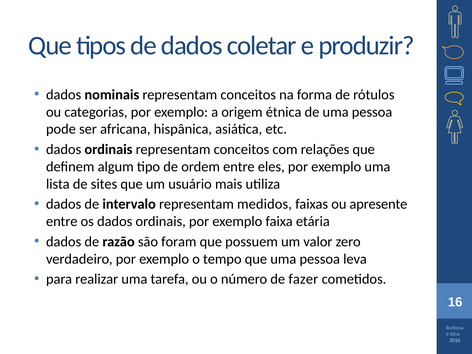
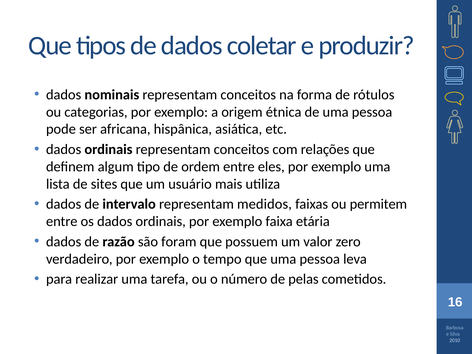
apresente: apresente -> permitem
fazer: fazer -> pelas
